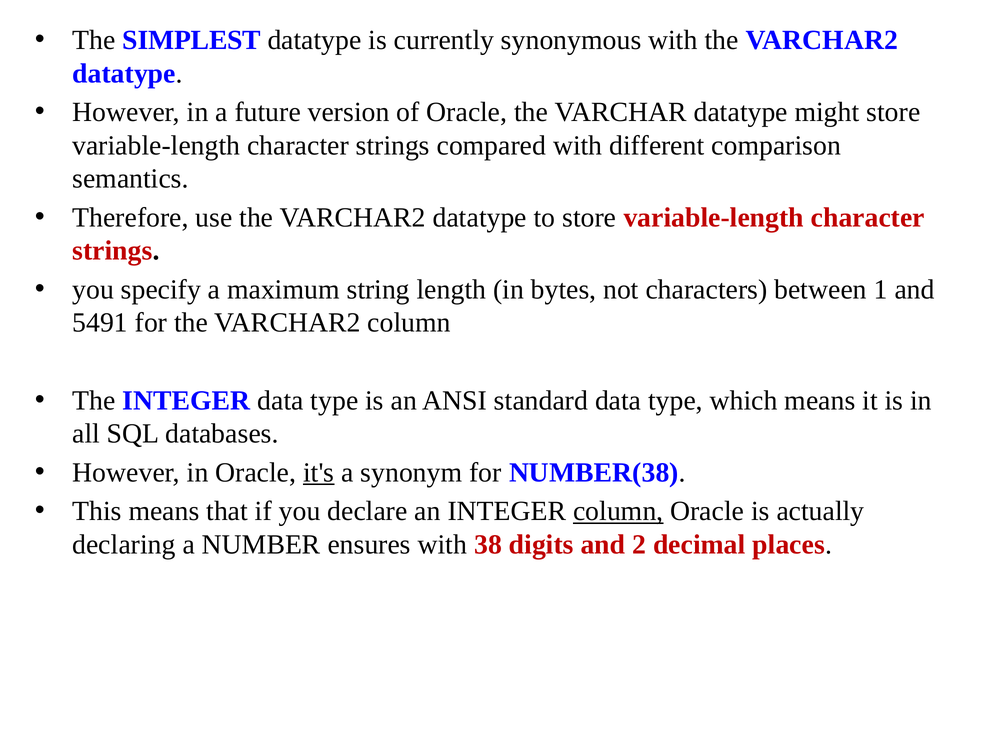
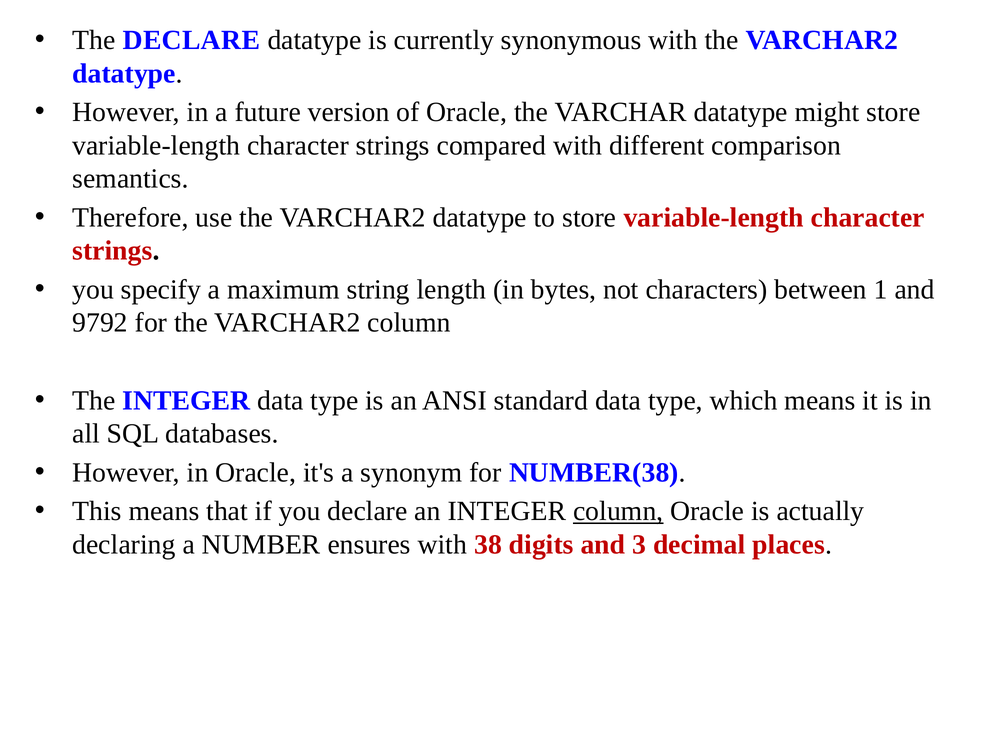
The SIMPLEST: SIMPLEST -> DECLARE
5491: 5491 -> 9792
it's underline: present -> none
2: 2 -> 3
